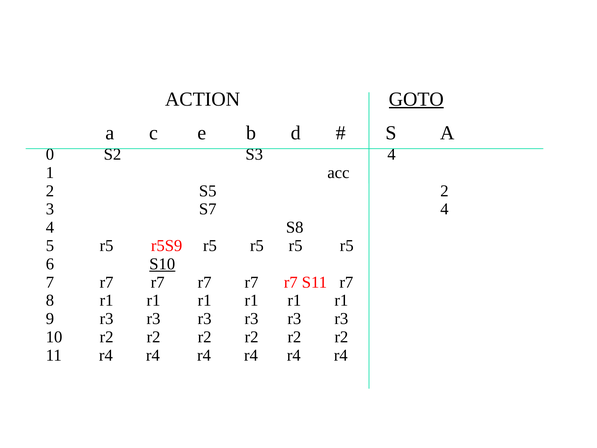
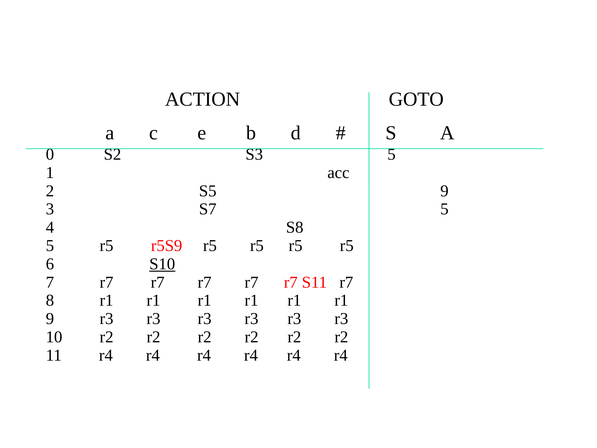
GOTO underline: present -> none
S3 4: 4 -> 5
S5 2: 2 -> 9
S7 4: 4 -> 5
